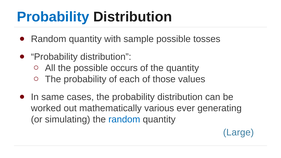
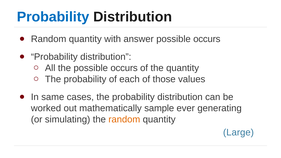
sample: sample -> answer
tosses at (207, 39): tosses -> occurs
various: various -> sample
random at (124, 119) colour: blue -> orange
